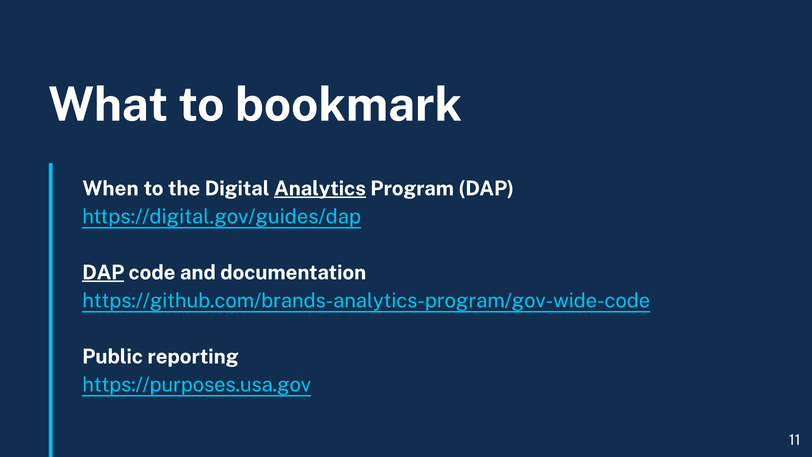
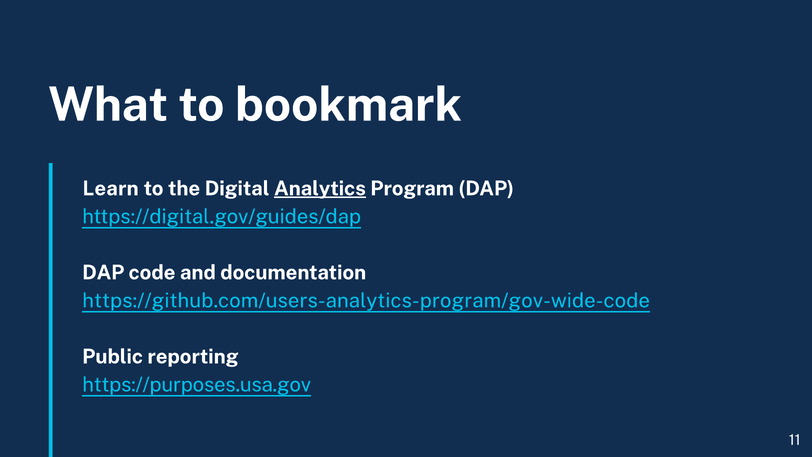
When: When -> Learn
DAP at (103, 272) underline: present -> none
https://github.com/brands-analytics-program/gov-wide-code: https://github.com/brands-analytics-program/gov-wide-code -> https://github.com/users-analytics-program/gov-wide-code
